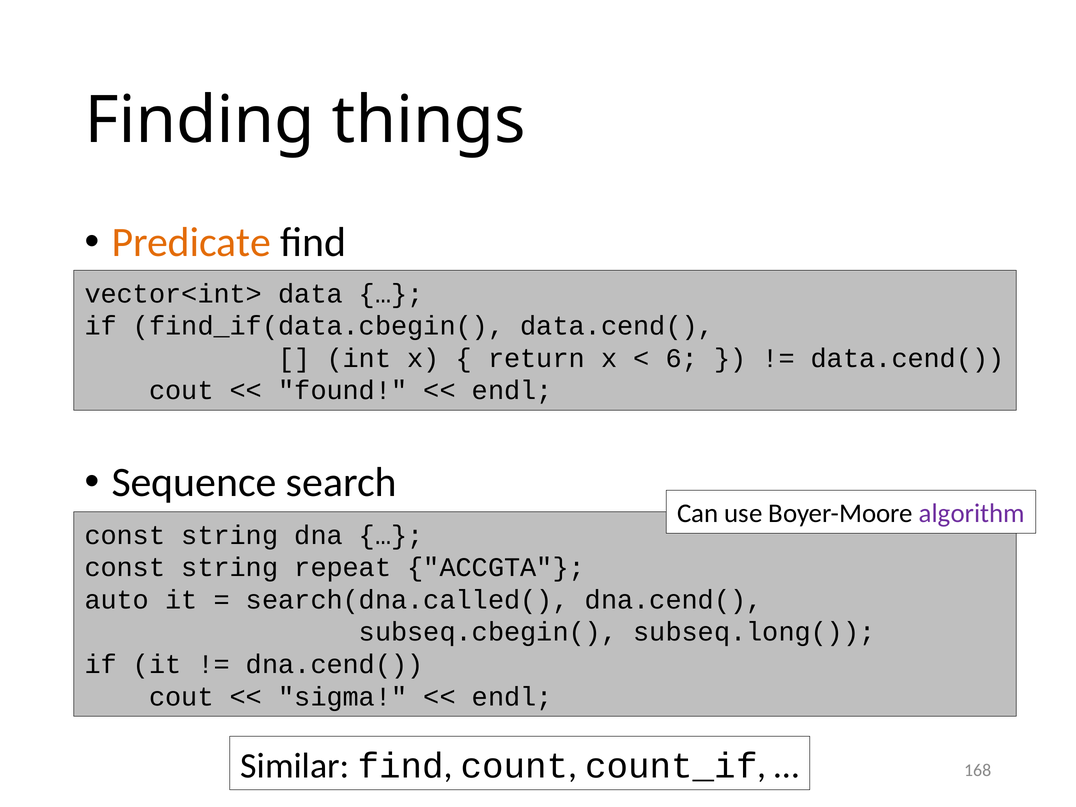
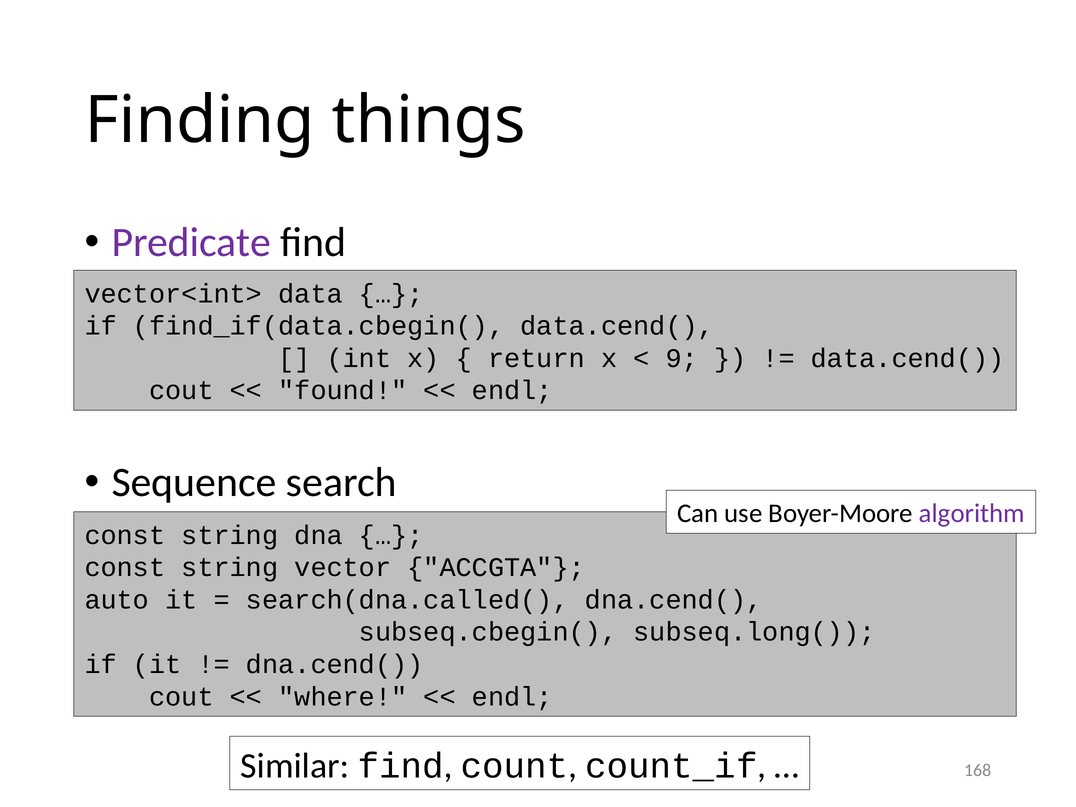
Predicate colour: orange -> purple
6: 6 -> 9
repeat: repeat -> vector
sigma: sigma -> where
